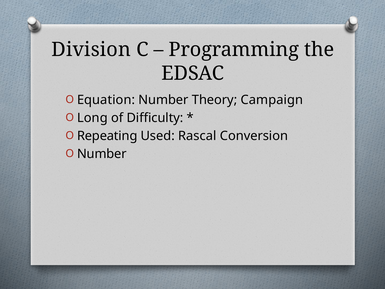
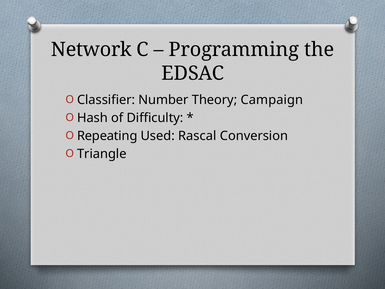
Division: Division -> Network
Equation: Equation -> Classifier
Long: Long -> Hash
Number at (102, 154): Number -> Triangle
